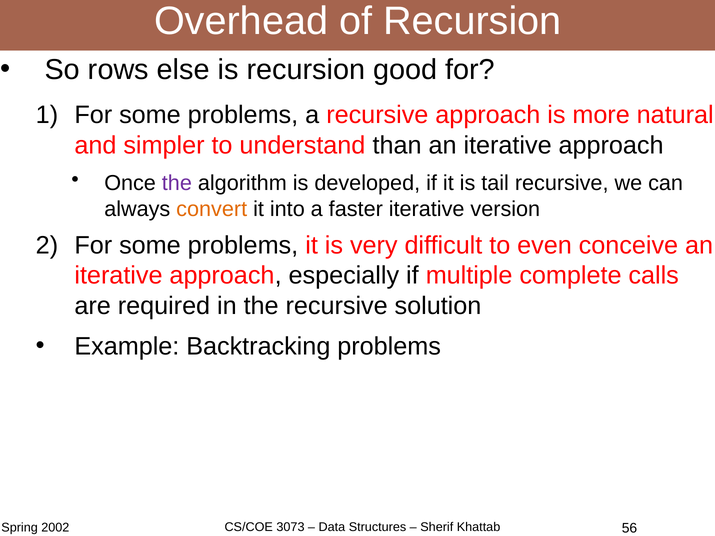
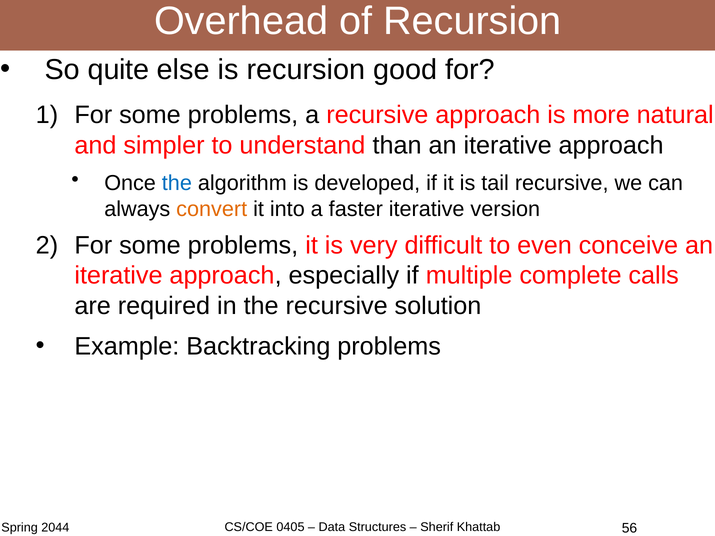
rows: rows -> quite
the at (177, 183) colour: purple -> blue
2002: 2002 -> 2044
3073: 3073 -> 0405
